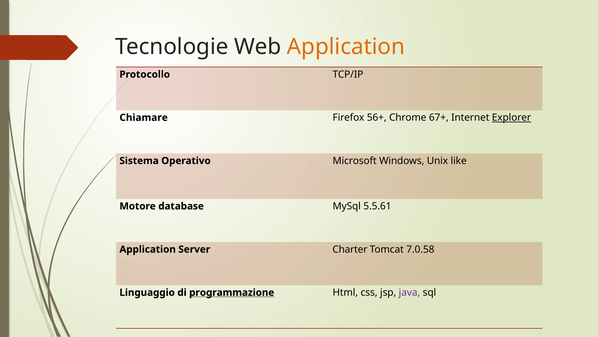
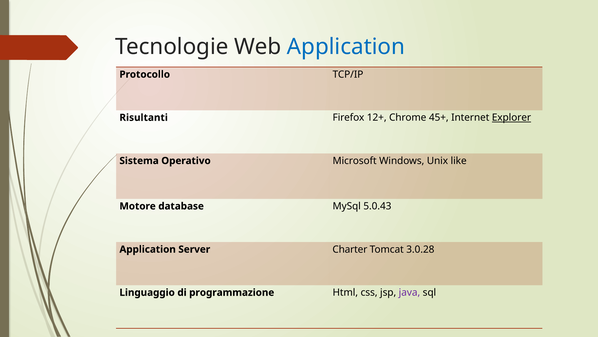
Application at (346, 47) colour: orange -> blue
Chiamare: Chiamare -> Risultanti
56+: 56+ -> 12+
67+: 67+ -> 45+
5.5.61: 5.5.61 -> 5.0.43
7.0.58: 7.0.58 -> 3.0.28
programmazione underline: present -> none
